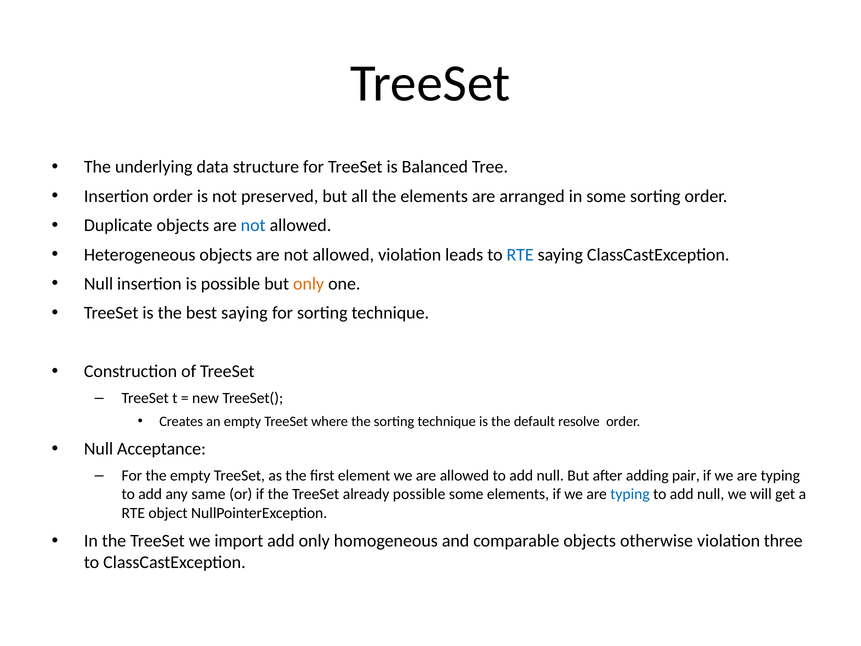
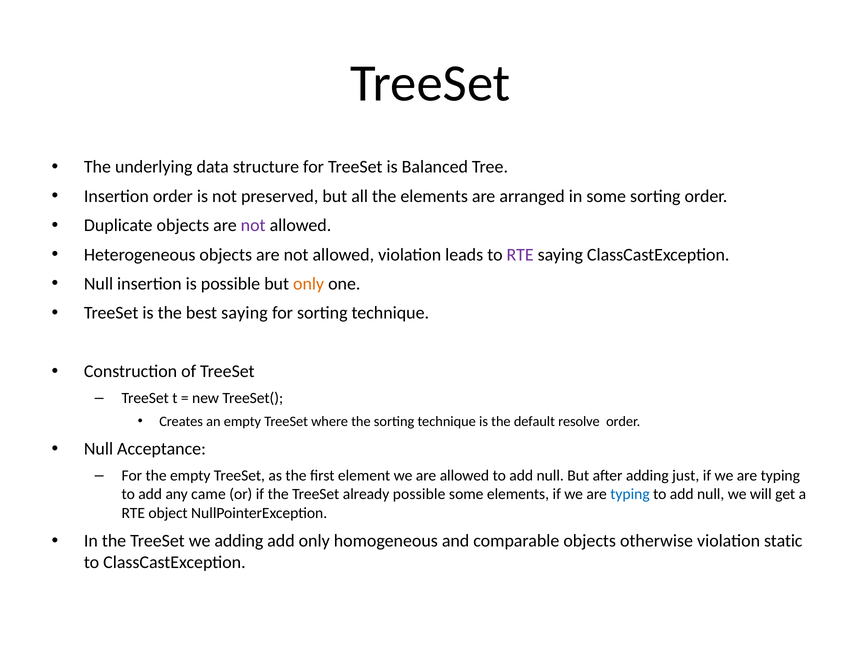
not at (253, 225) colour: blue -> purple
RTE at (520, 255) colour: blue -> purple
pair: pair -> just
same: same -> came
we import: import -> adding
three: three -> static
